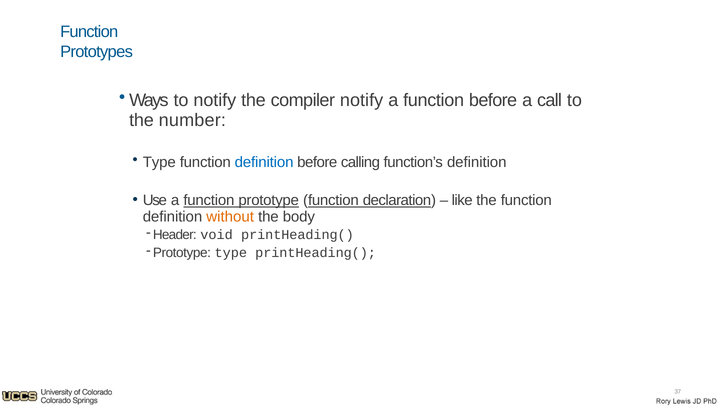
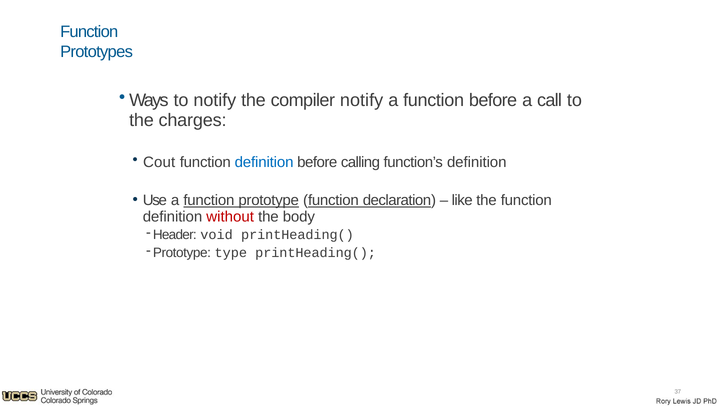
number: number -> charges
Type at (159, 162): Type -> Cout
without colour: orange -> red
